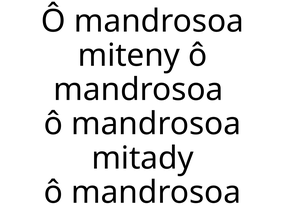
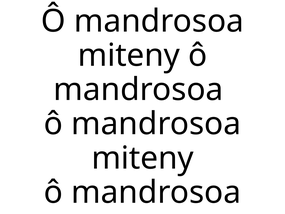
mitady at (143, 158): mitady -> miteny
